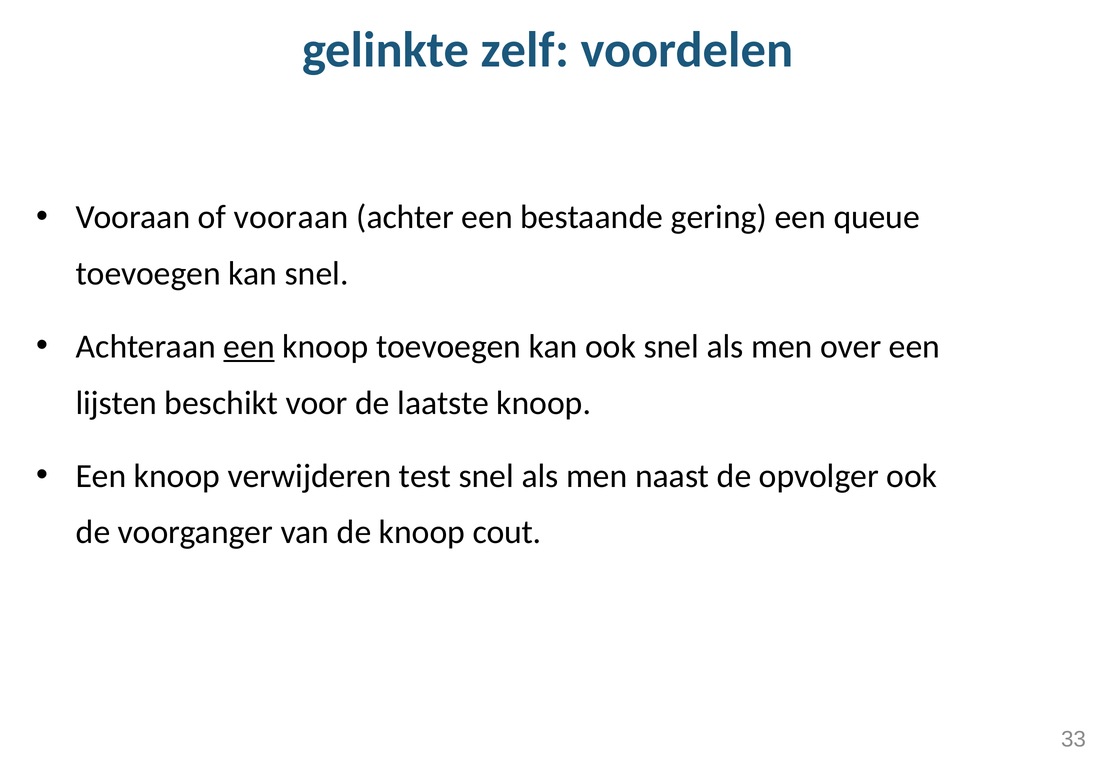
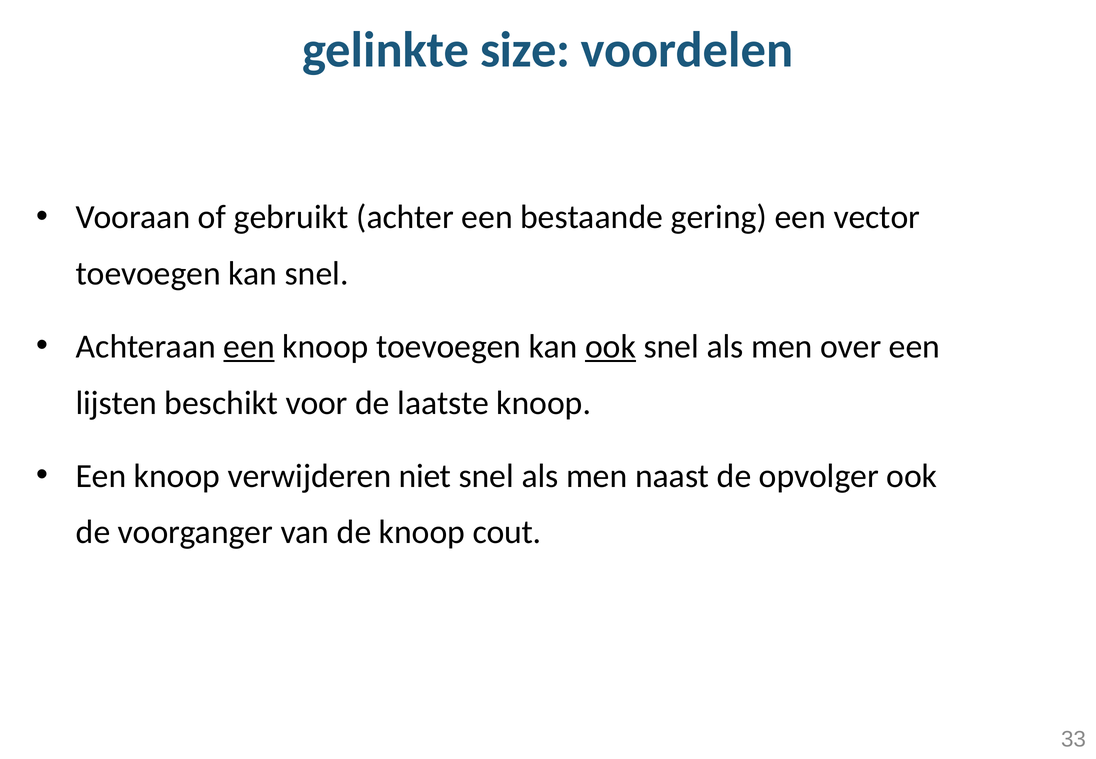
zelf: zelf -> size
of vooraan: vooraan -> gebruikt
queue: queue -> vector
ook at (610, 347) underline: none -> present
test: test -> niet
